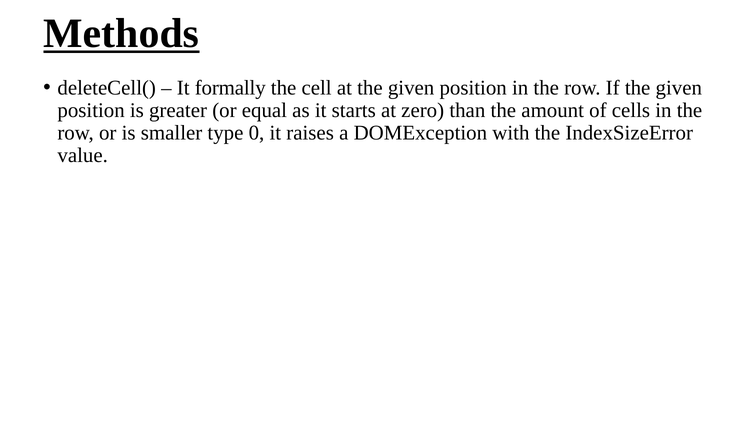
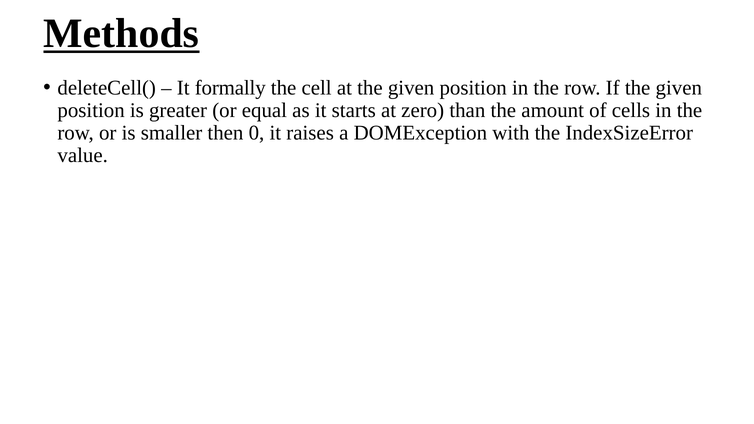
type: type -> then
